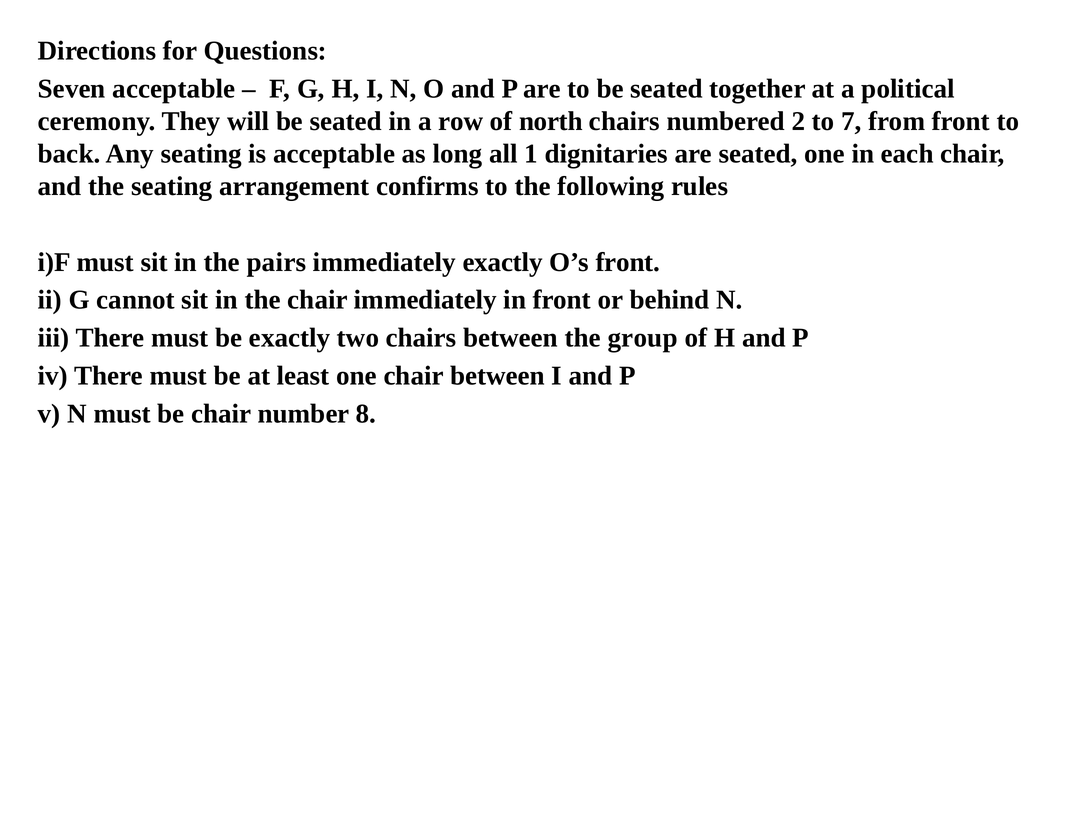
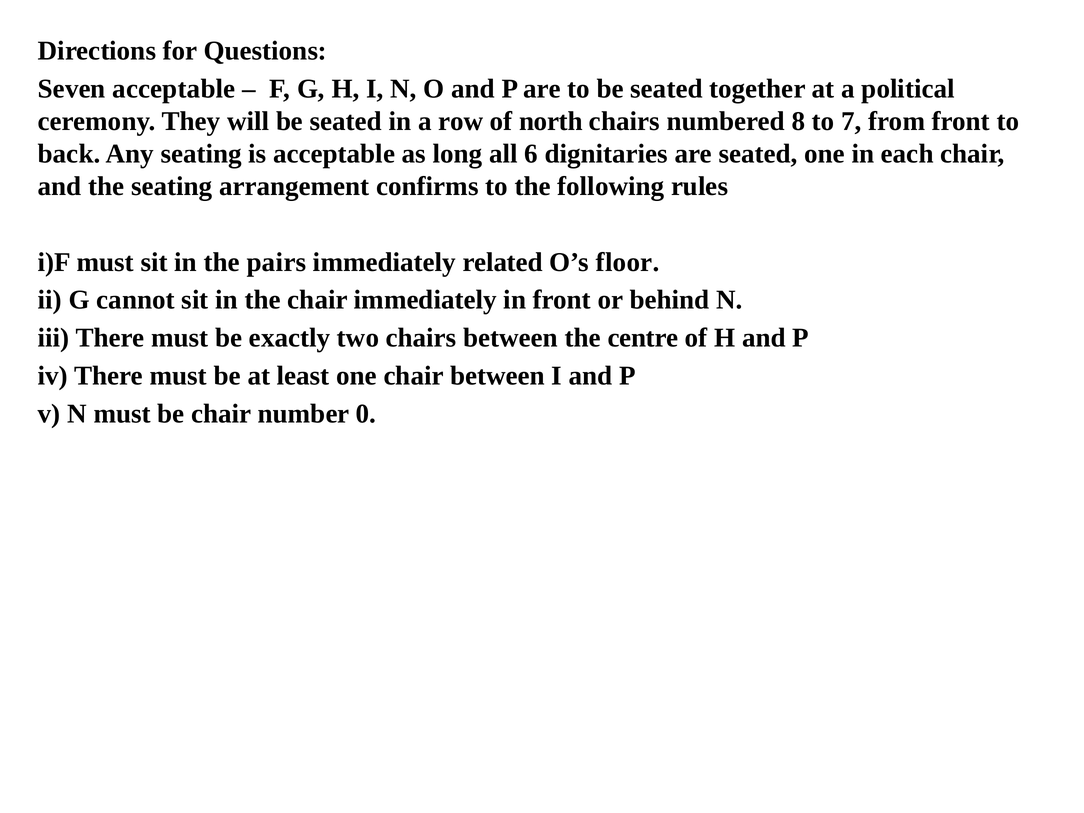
2: 2 -> 8
1: 1 -> 6
immediately exactly: exactly -> related
O’s front: front -> floor
group: group -> centre
8: 8 -> 0
